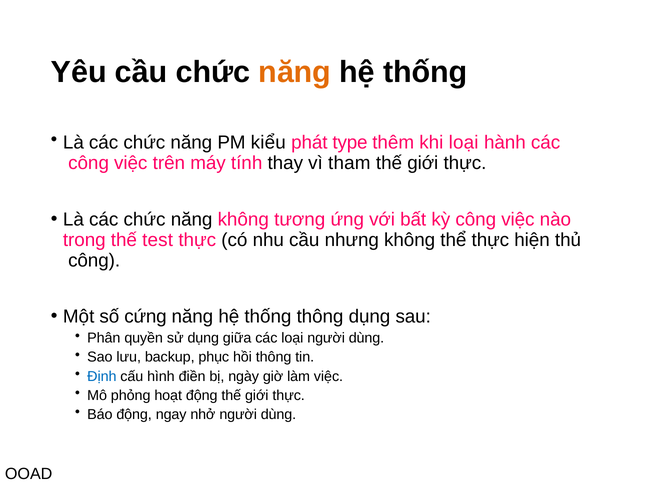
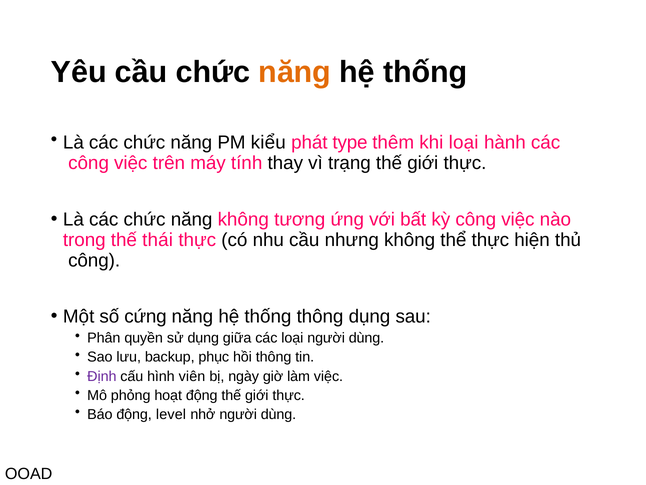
tham: tham -> trạng
test: test -> thái
Định colour: blue -> purple
điền: điền -> viên
ngay: ngay -> level
